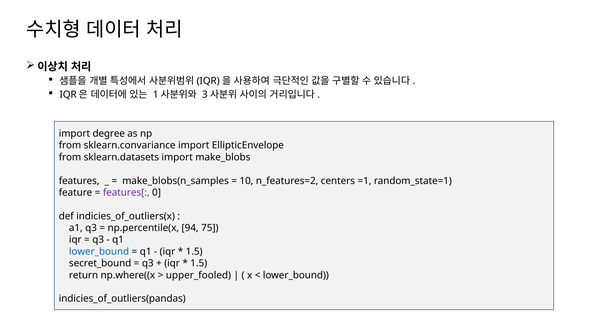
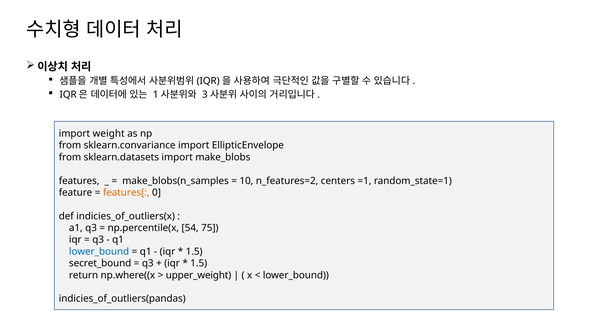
degree: degree -> weight
features[ colour: purple -> orange
94: 94 -> 54
upper_fooled: upper_fooled -> upper_weight
